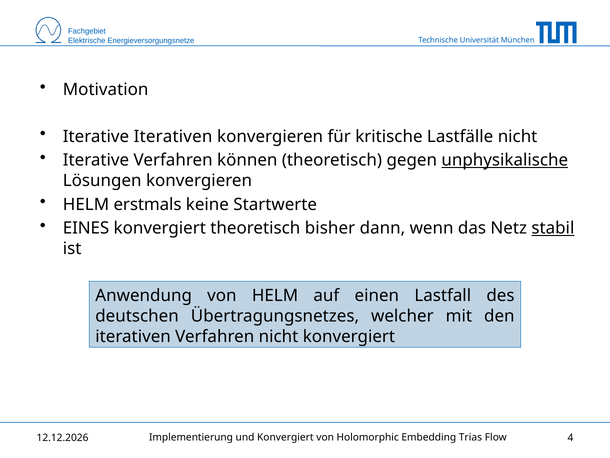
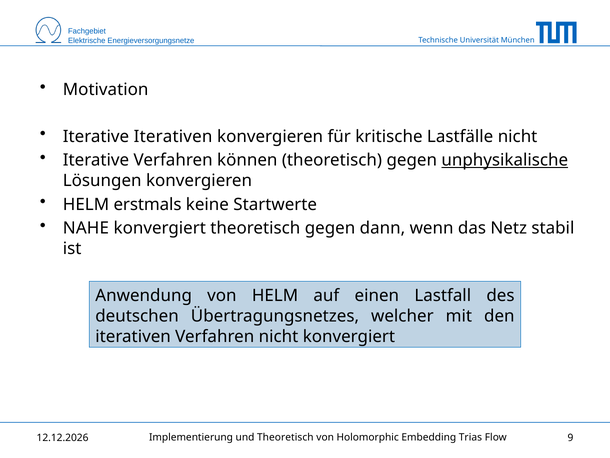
EINES: EINES -> NAHE
konvergiert theoretisch bisher: bisher -> gegen
stabil underline: present -> none
und Konvergiert: Konvergiert -> Theoretisch
4: 4 -> 9
